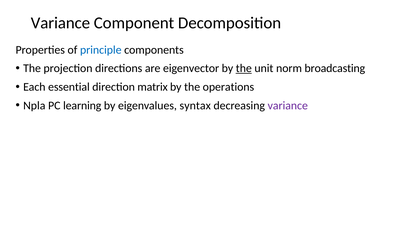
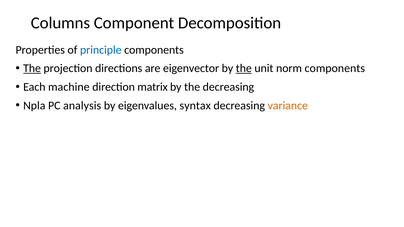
Variance at (60, 23): Variance -> Columns
The at (32, 68) underline: none -> present
norm broadcasting: broadcasting -> components
essential: essential -> machine
the operations: operations -> decreasing
learning: learning -> analysis
variance at (288, 106) colour: purple -> orange
